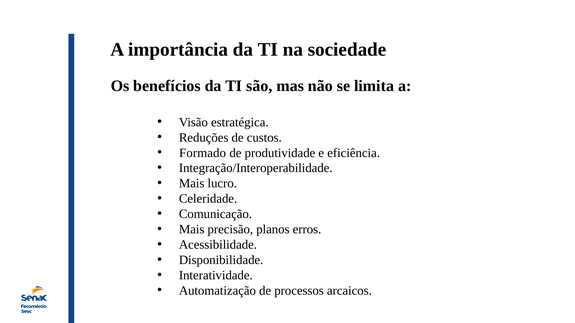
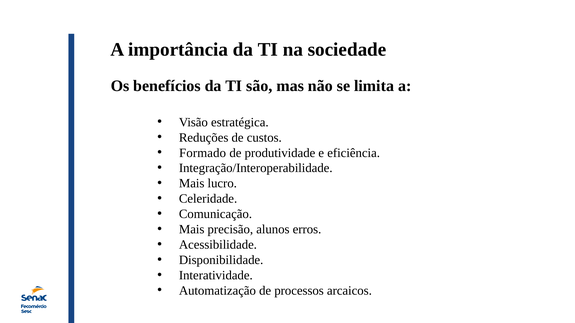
planos: planos -> alunos
